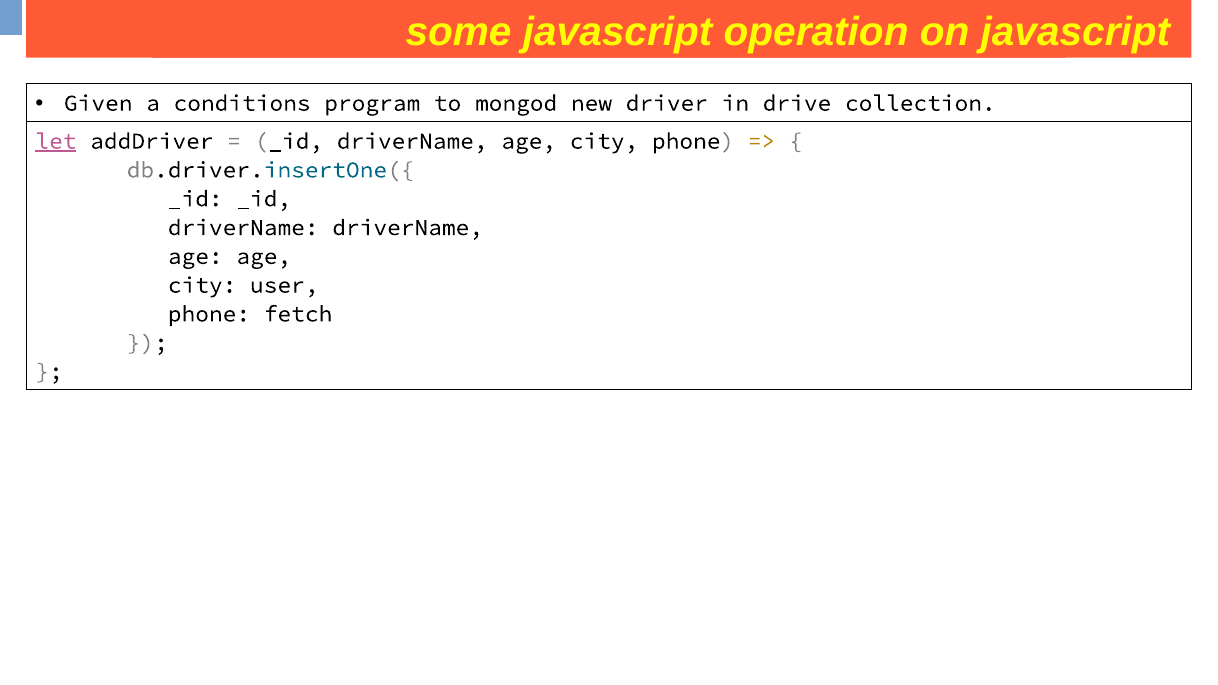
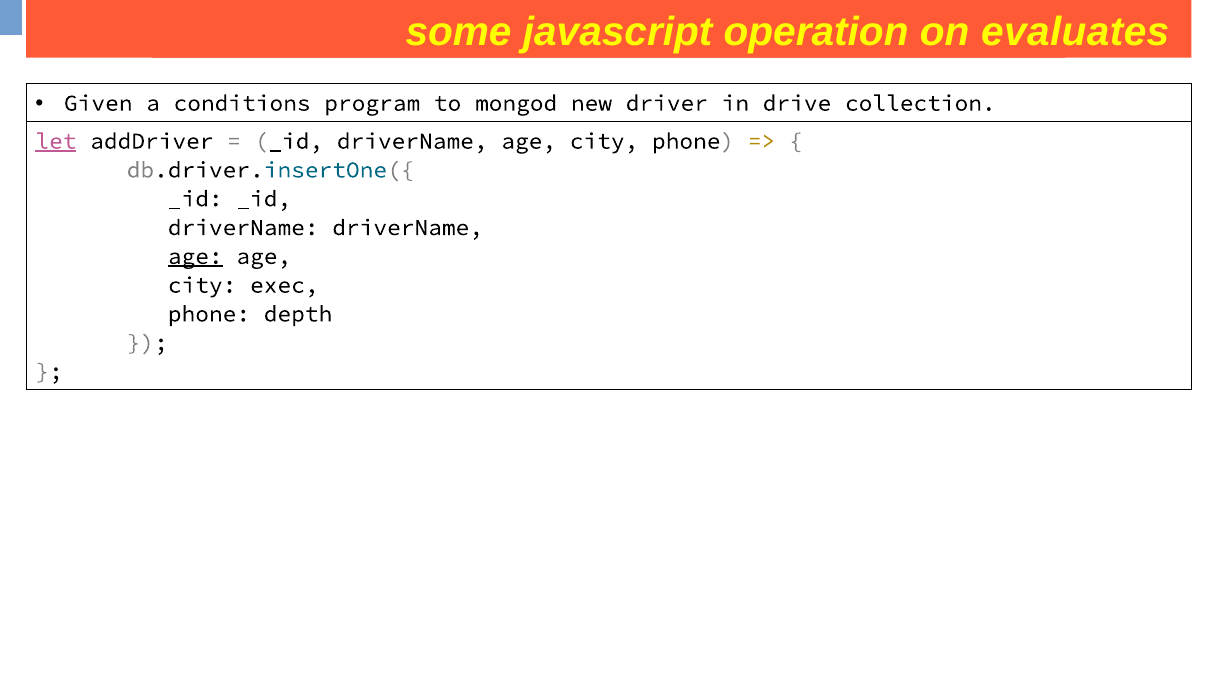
javascript at (1075, 32): javascript -> evaluates
age at (195, 256) underline: none -> present
user: user -> exec
fetch: fetch -> depth
